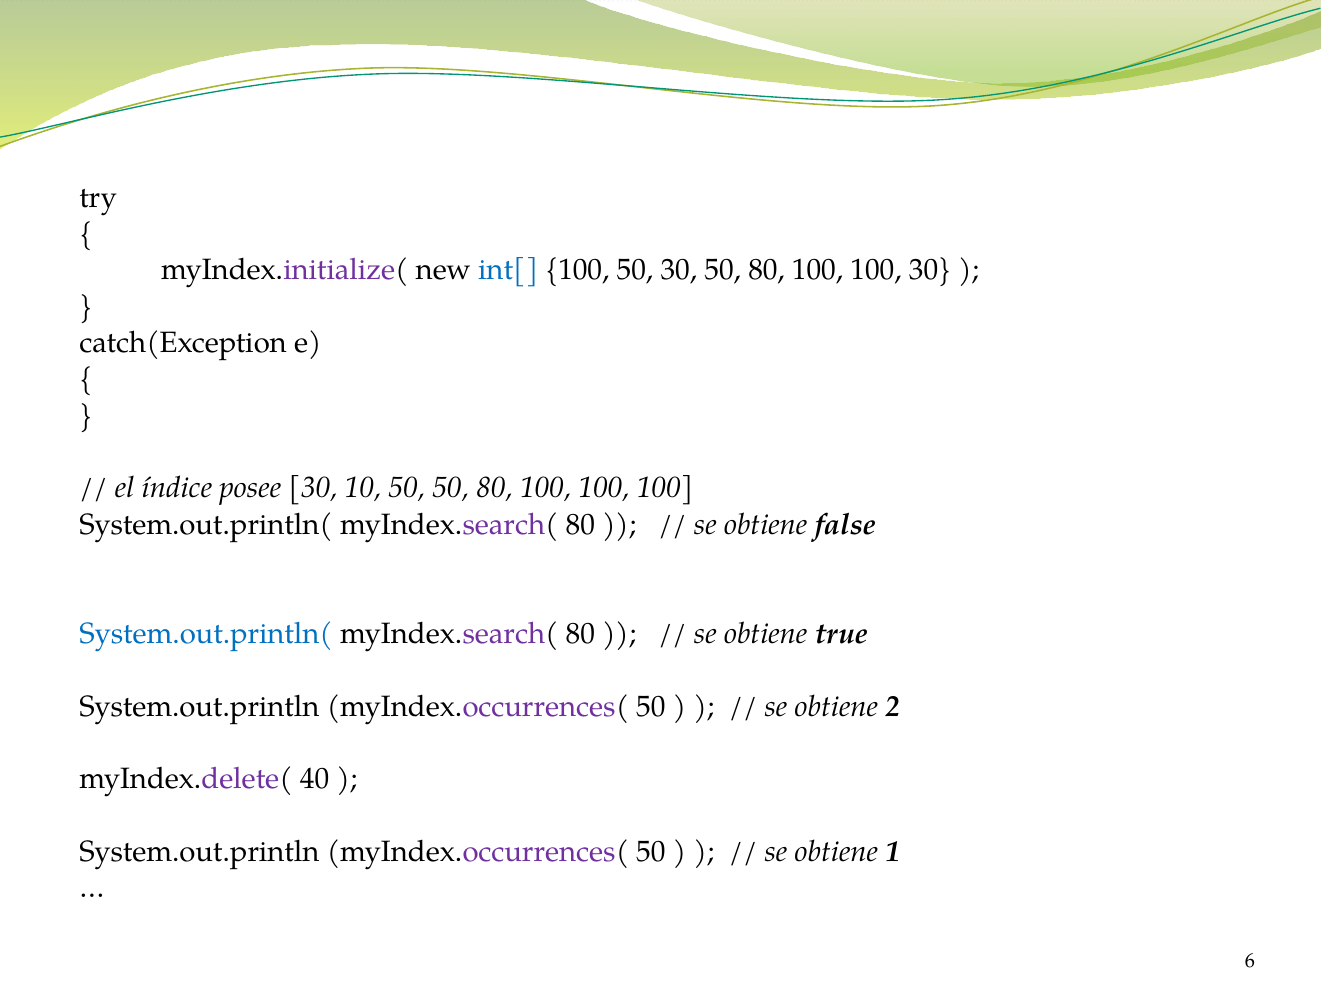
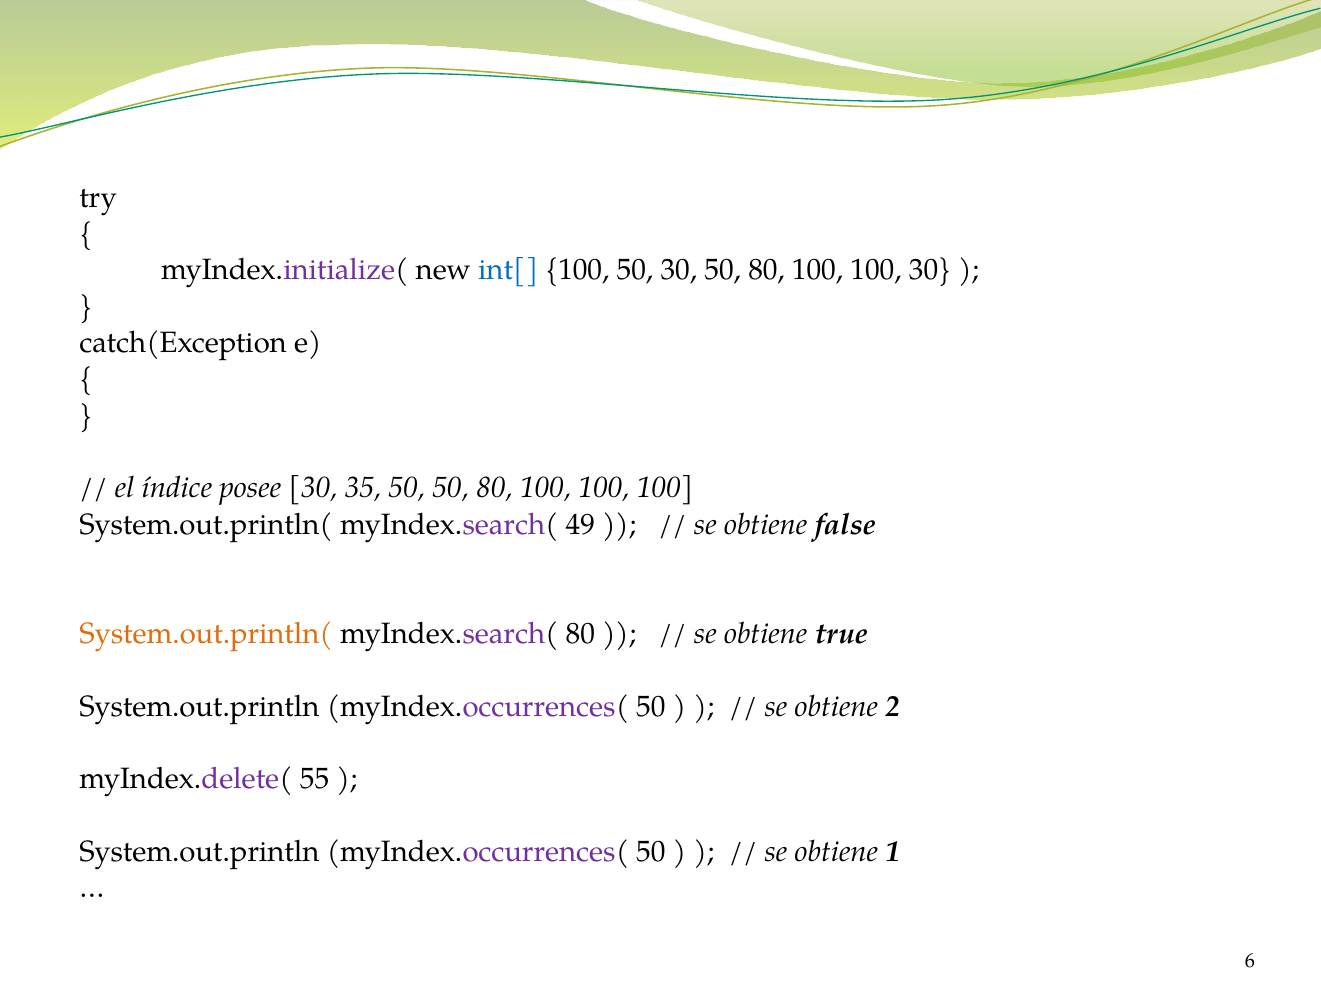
10: 10 -> 35
80 at (580, 525): 80 -> 49
System.out.println( at (206, 634) colour: blue -> orange
40: 40 -> 55
